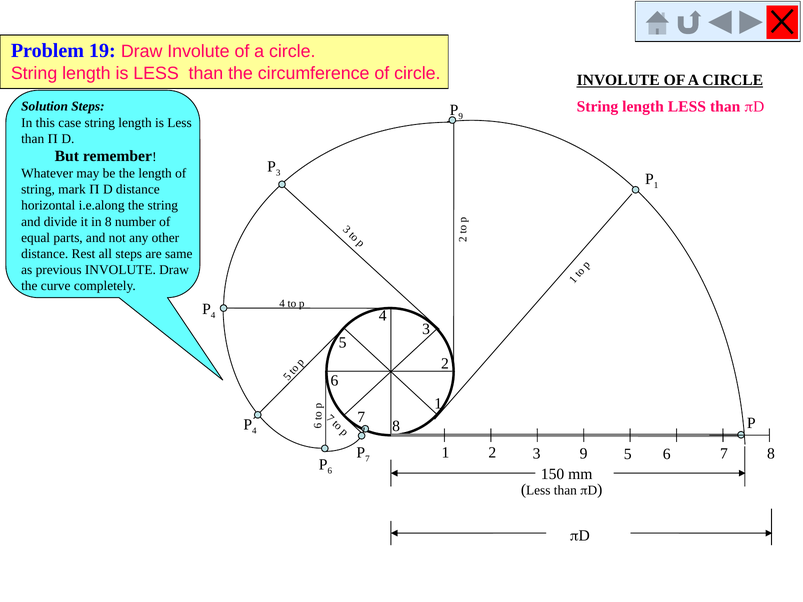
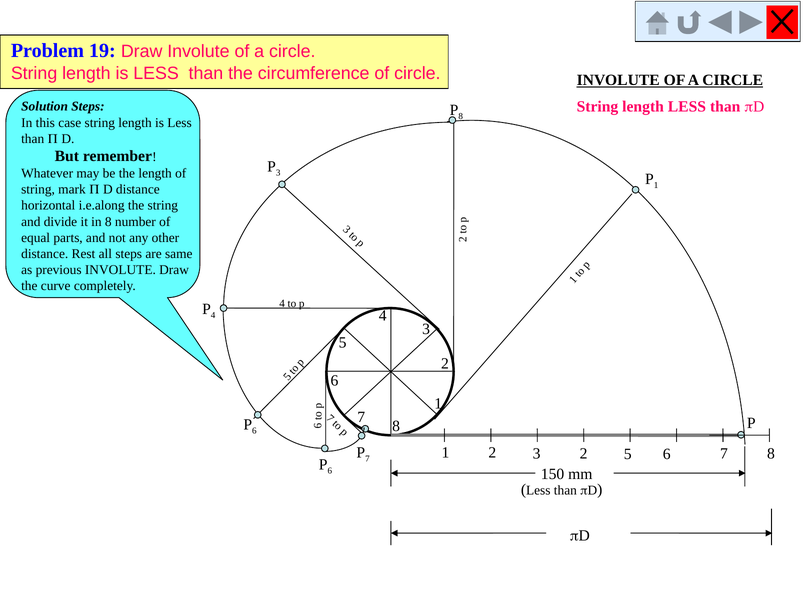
P 9: 9 -> 8
4 at (254, 431): 4 -> 6
3 9: 9 -> 2
